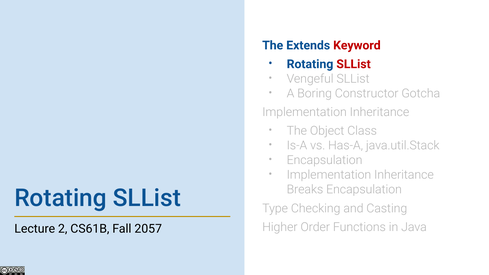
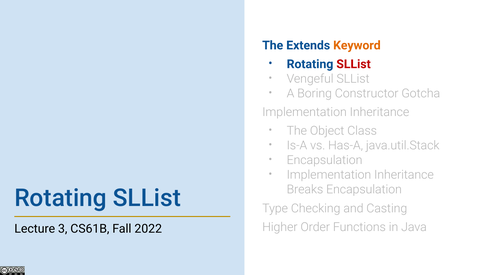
Keyword colour: red -> orange
2: 2 -> 3
2057: 2057 -> 2022
